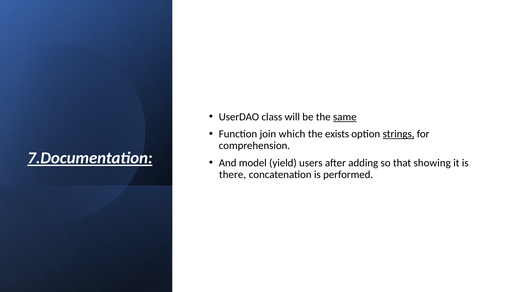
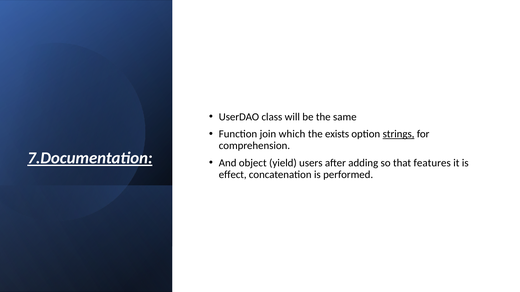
same underline: present -> none
model: model -> object
showing: showing -> features
there: there -> effect
